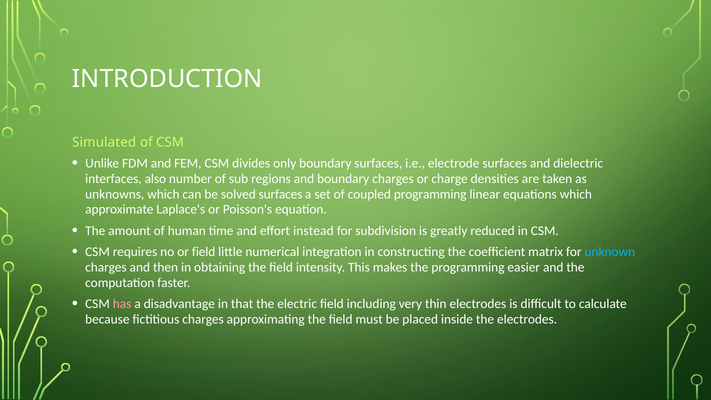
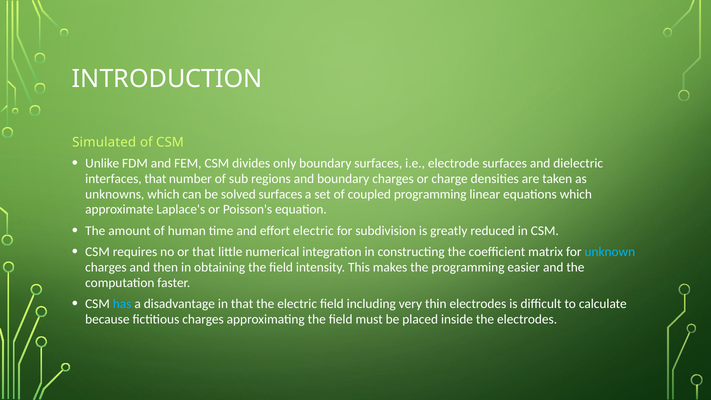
interfaces also: also -> that
effort instead: instead -> electric
or field: field -> that
has colour: pink -> light blue
